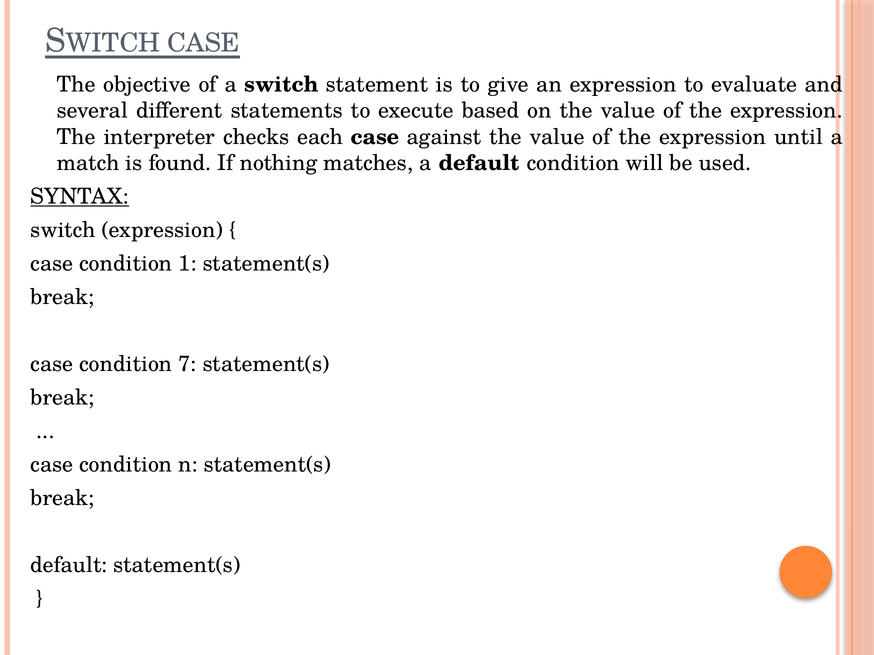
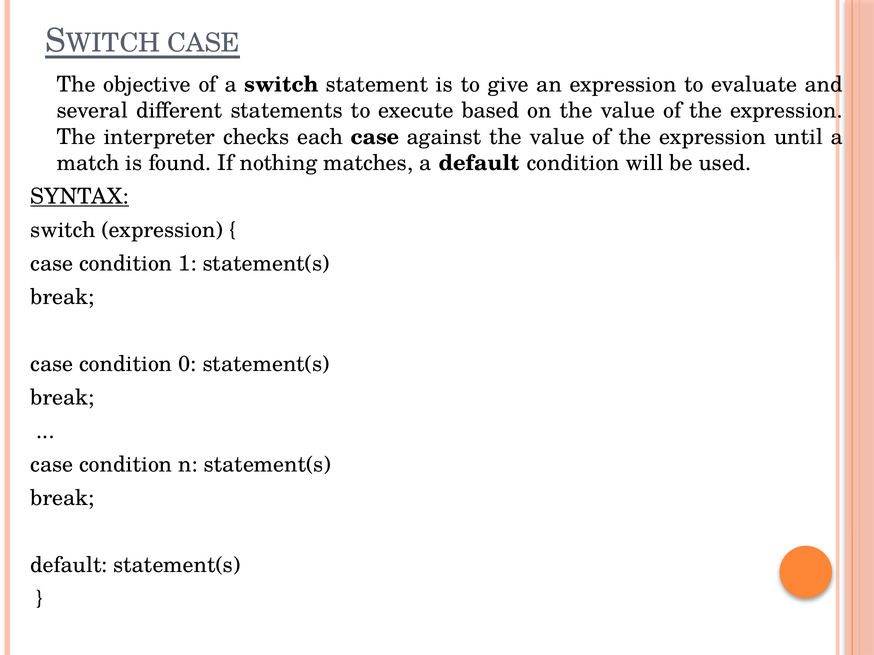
7: 7 -> 0
